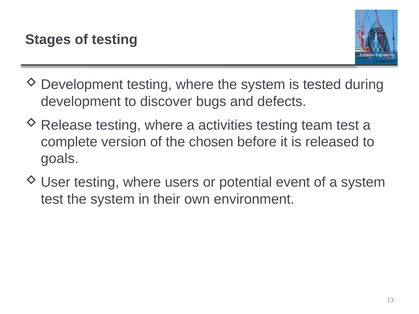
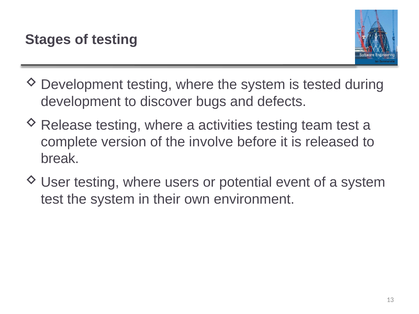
chosen: chosen -> involve
goals: goals -> break
